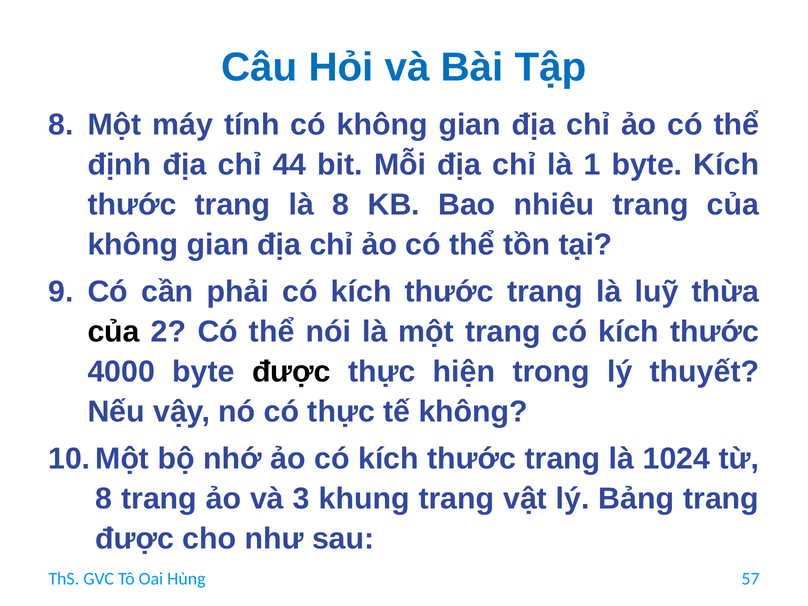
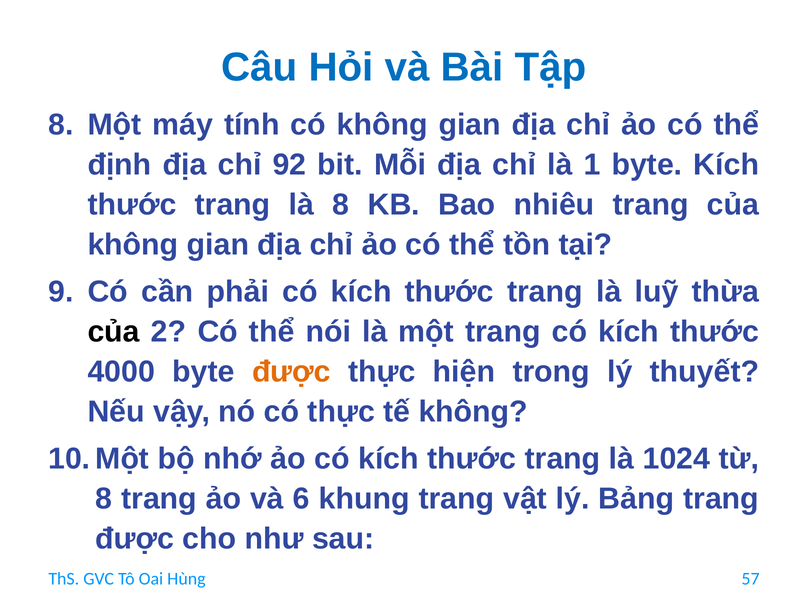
44: 44 -> 92
được at (291, 372) colour: black -> orange
3: 3 -> 6
